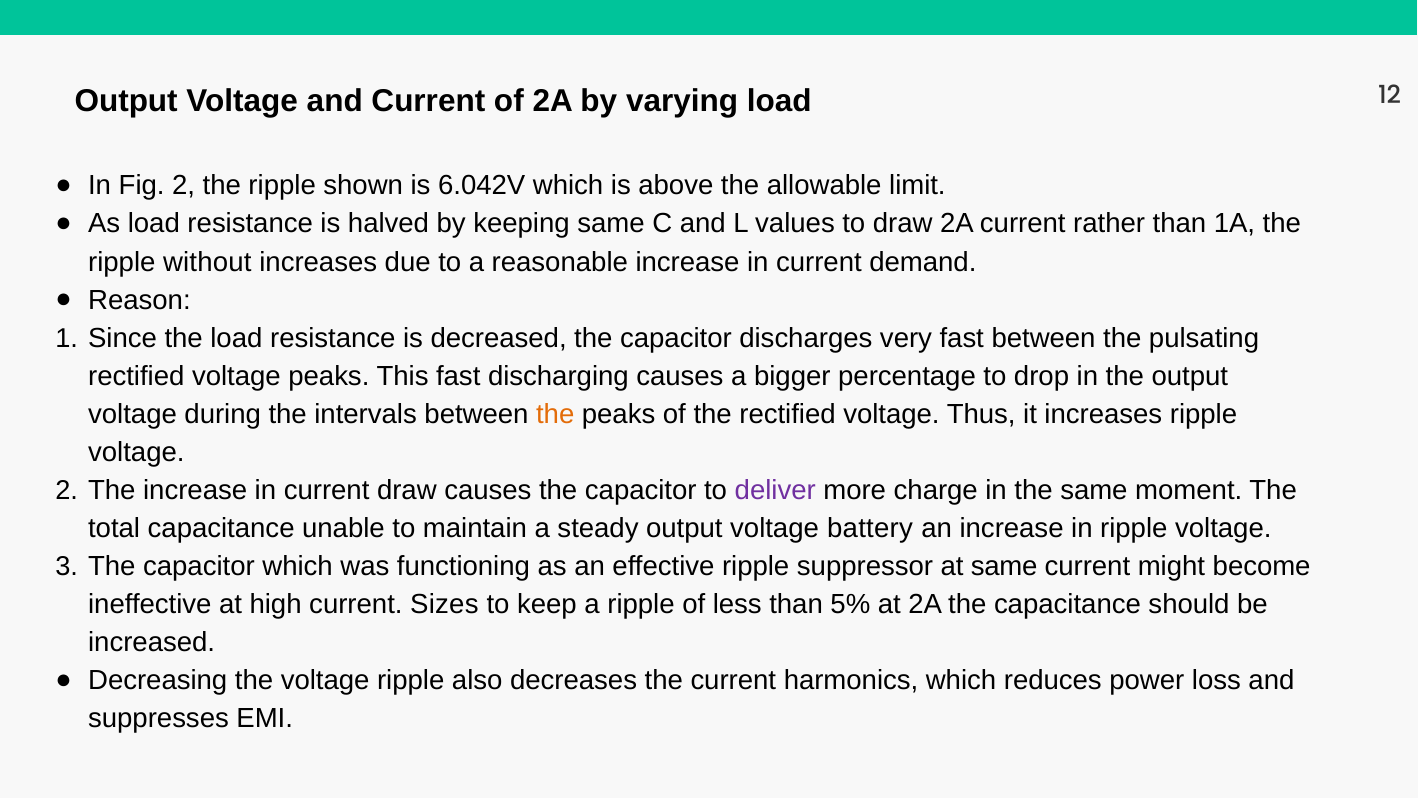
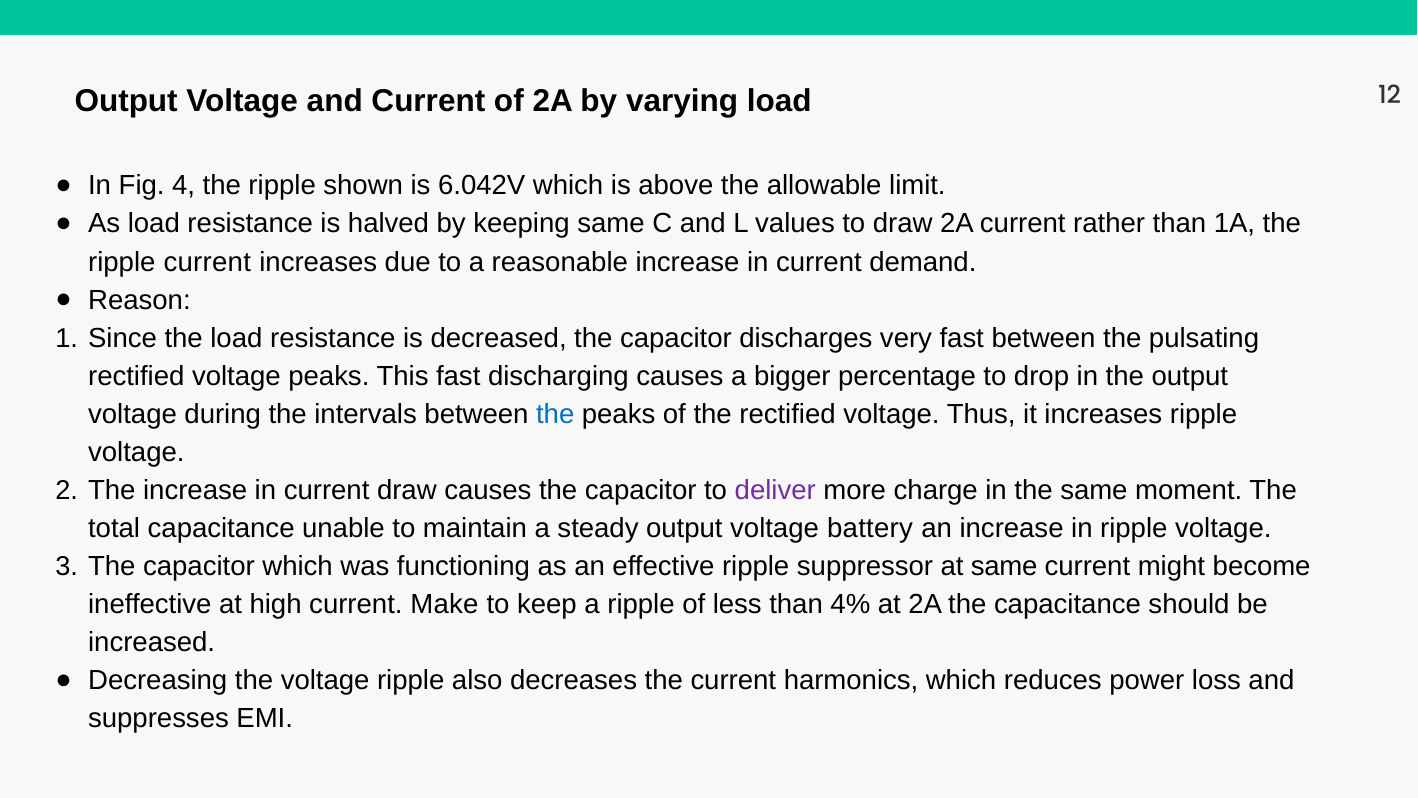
Fig 2: 2 -> 4
ripple without: without -> current
the at (555, 414) colour: orange -> blue
Sizes: Sizes -> Make
5%: 5% -> 4%
